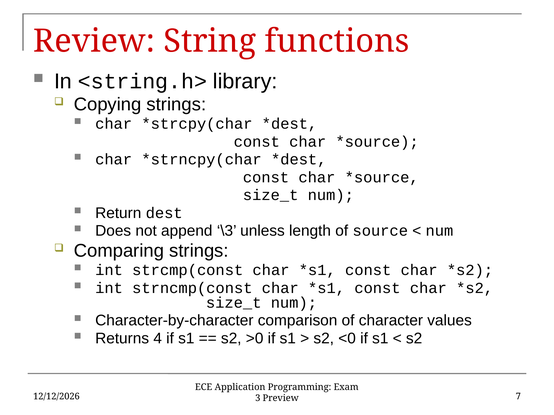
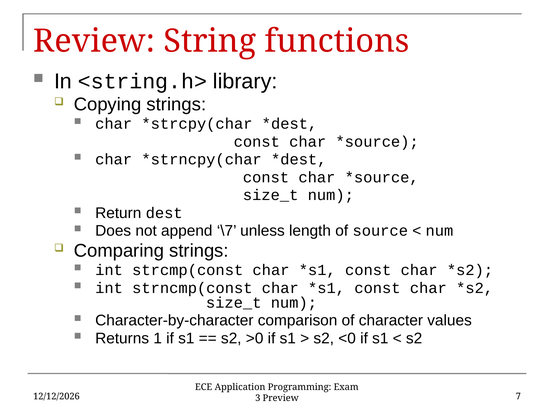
\3: \3 -> \7
4: 4 -> 1
